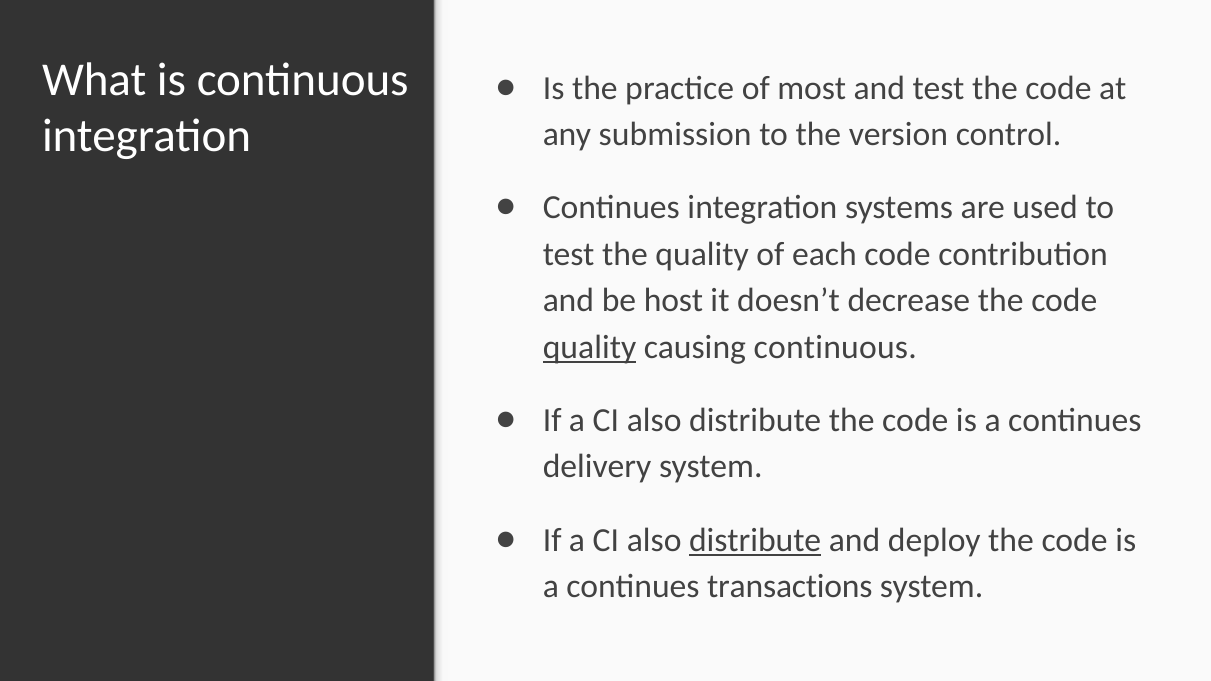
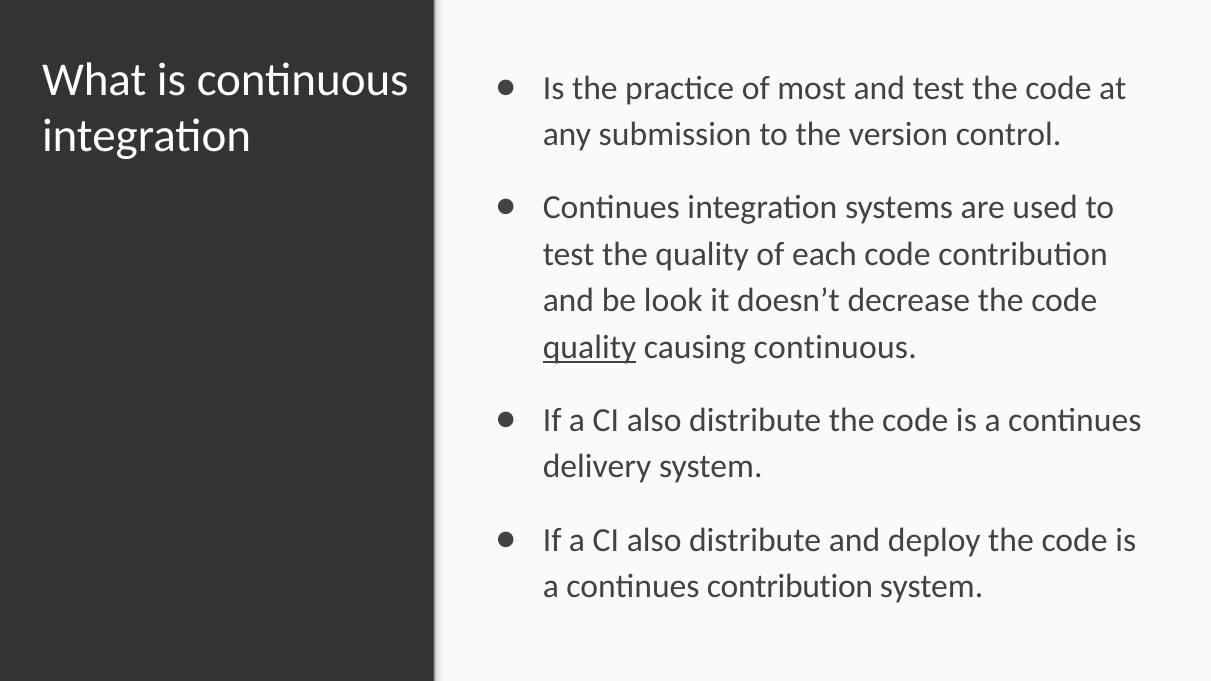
host: host -> look
distribute at (755, 540) underline: present -> none
continues transactions: transactions -> contribution
